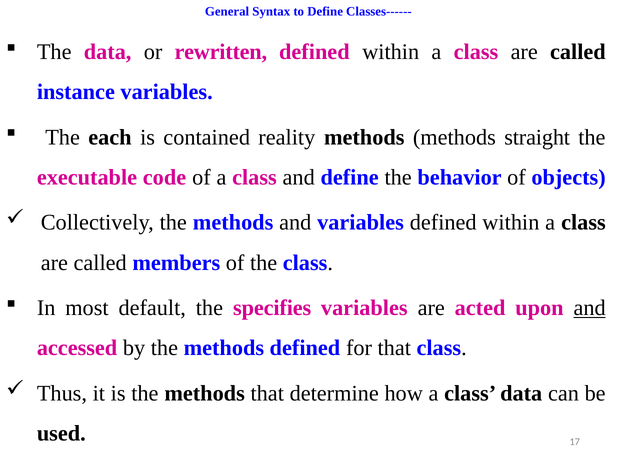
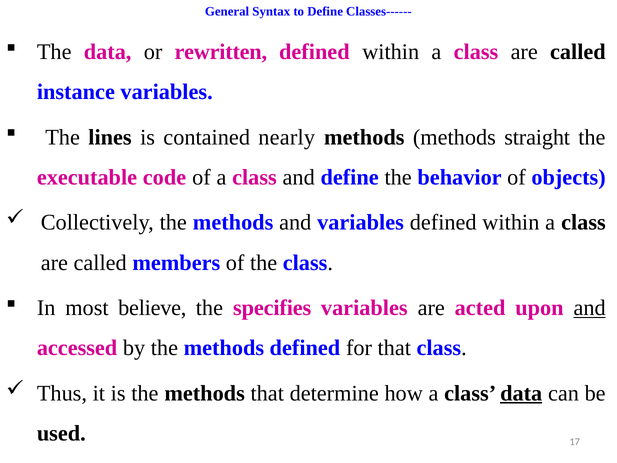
each: each -> lines
reality: reality -> nearly
default: default -> believe
data at (521, 393) underline: none -> present
